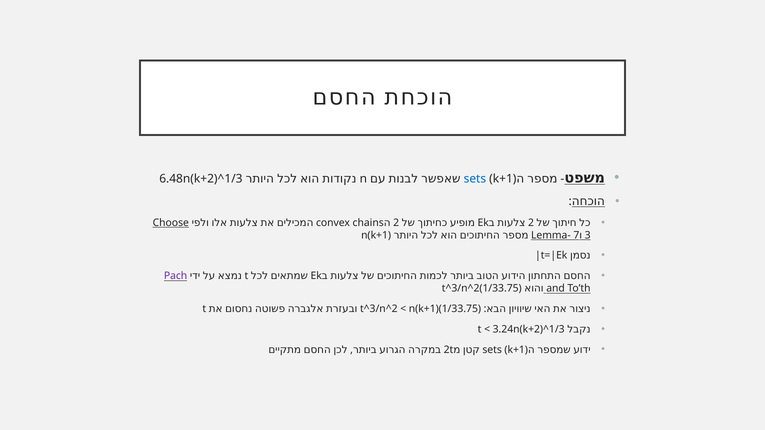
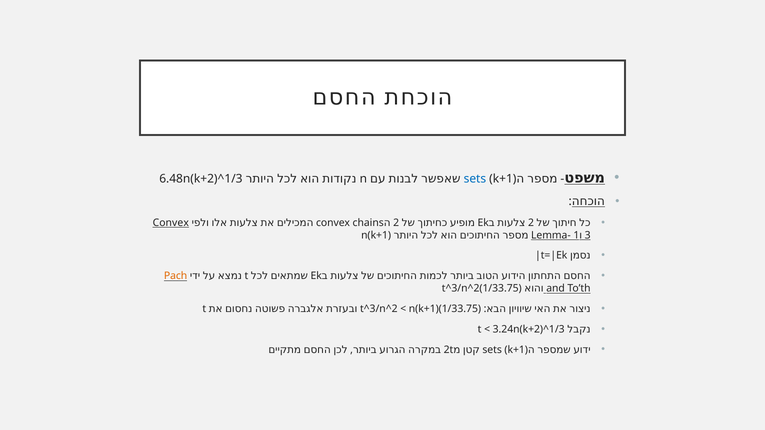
Choose at (171, 223): Choose -> Convex
7: 7 -> 1
Pach colour: purple -> orange
